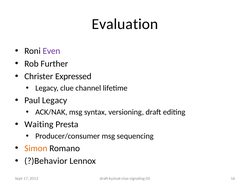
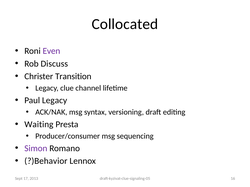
Evaluation: Evaluation -> Collocated
Further: Further -> Discuss
Expressed: Expressed -> Transition
Simon colour: orange -> purple
